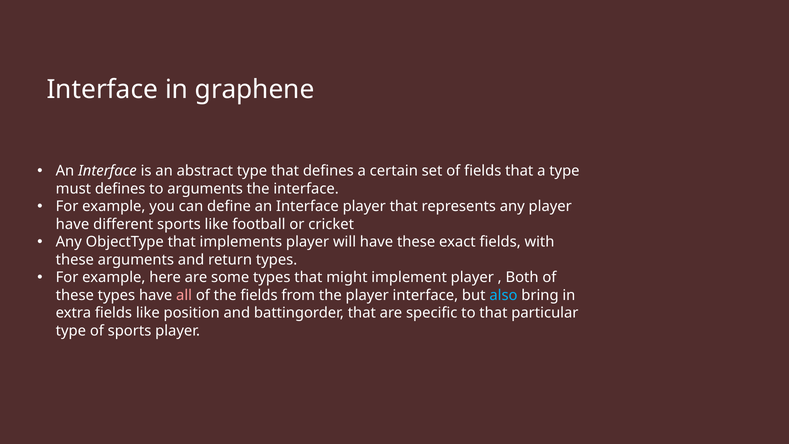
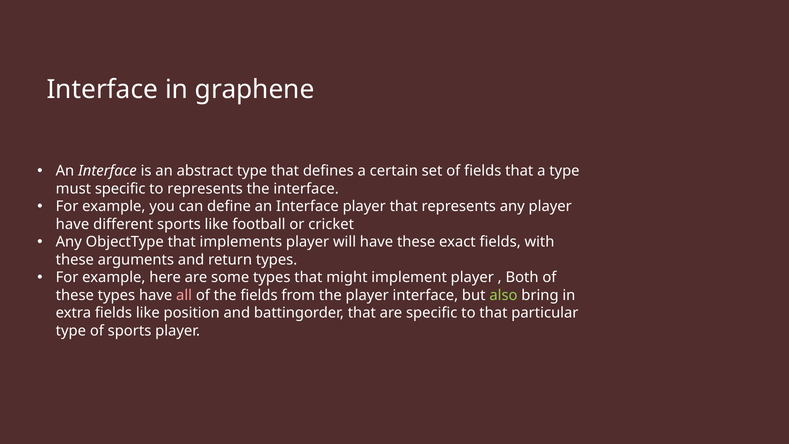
must defines: defines -> specific
to arguments: arguments -> represents
also colour: light blue -> light green
